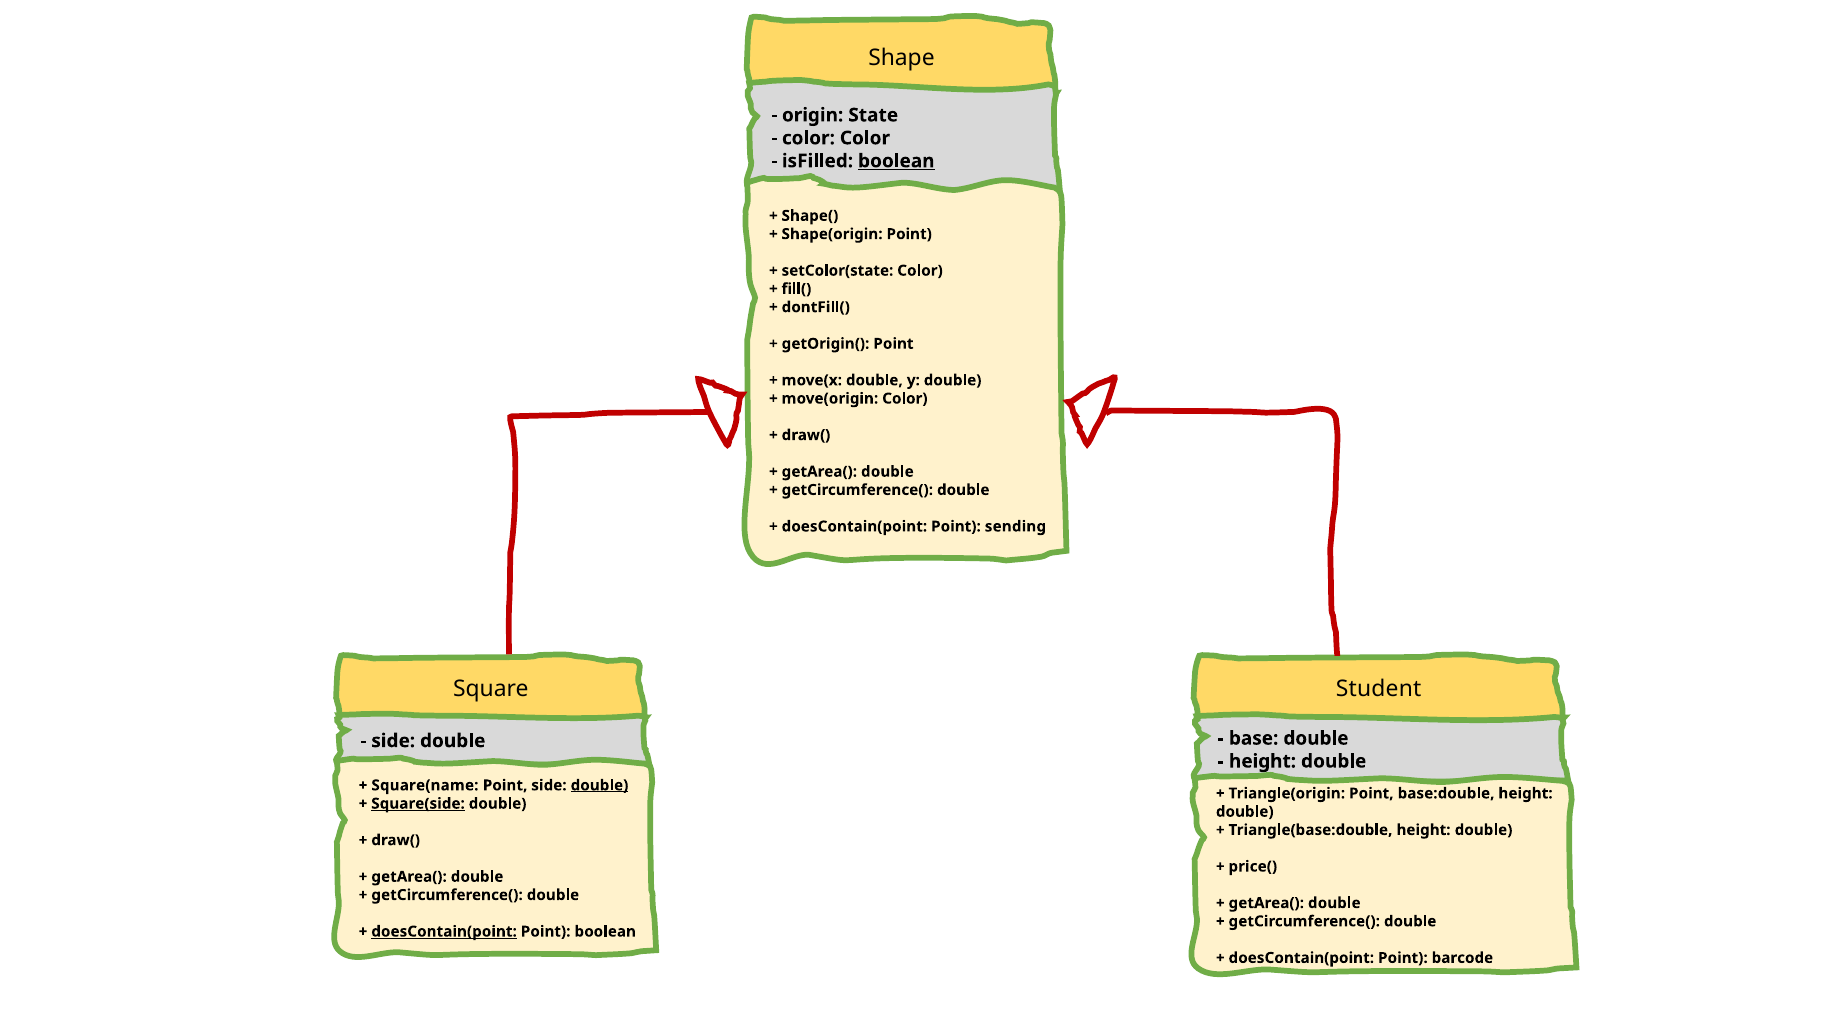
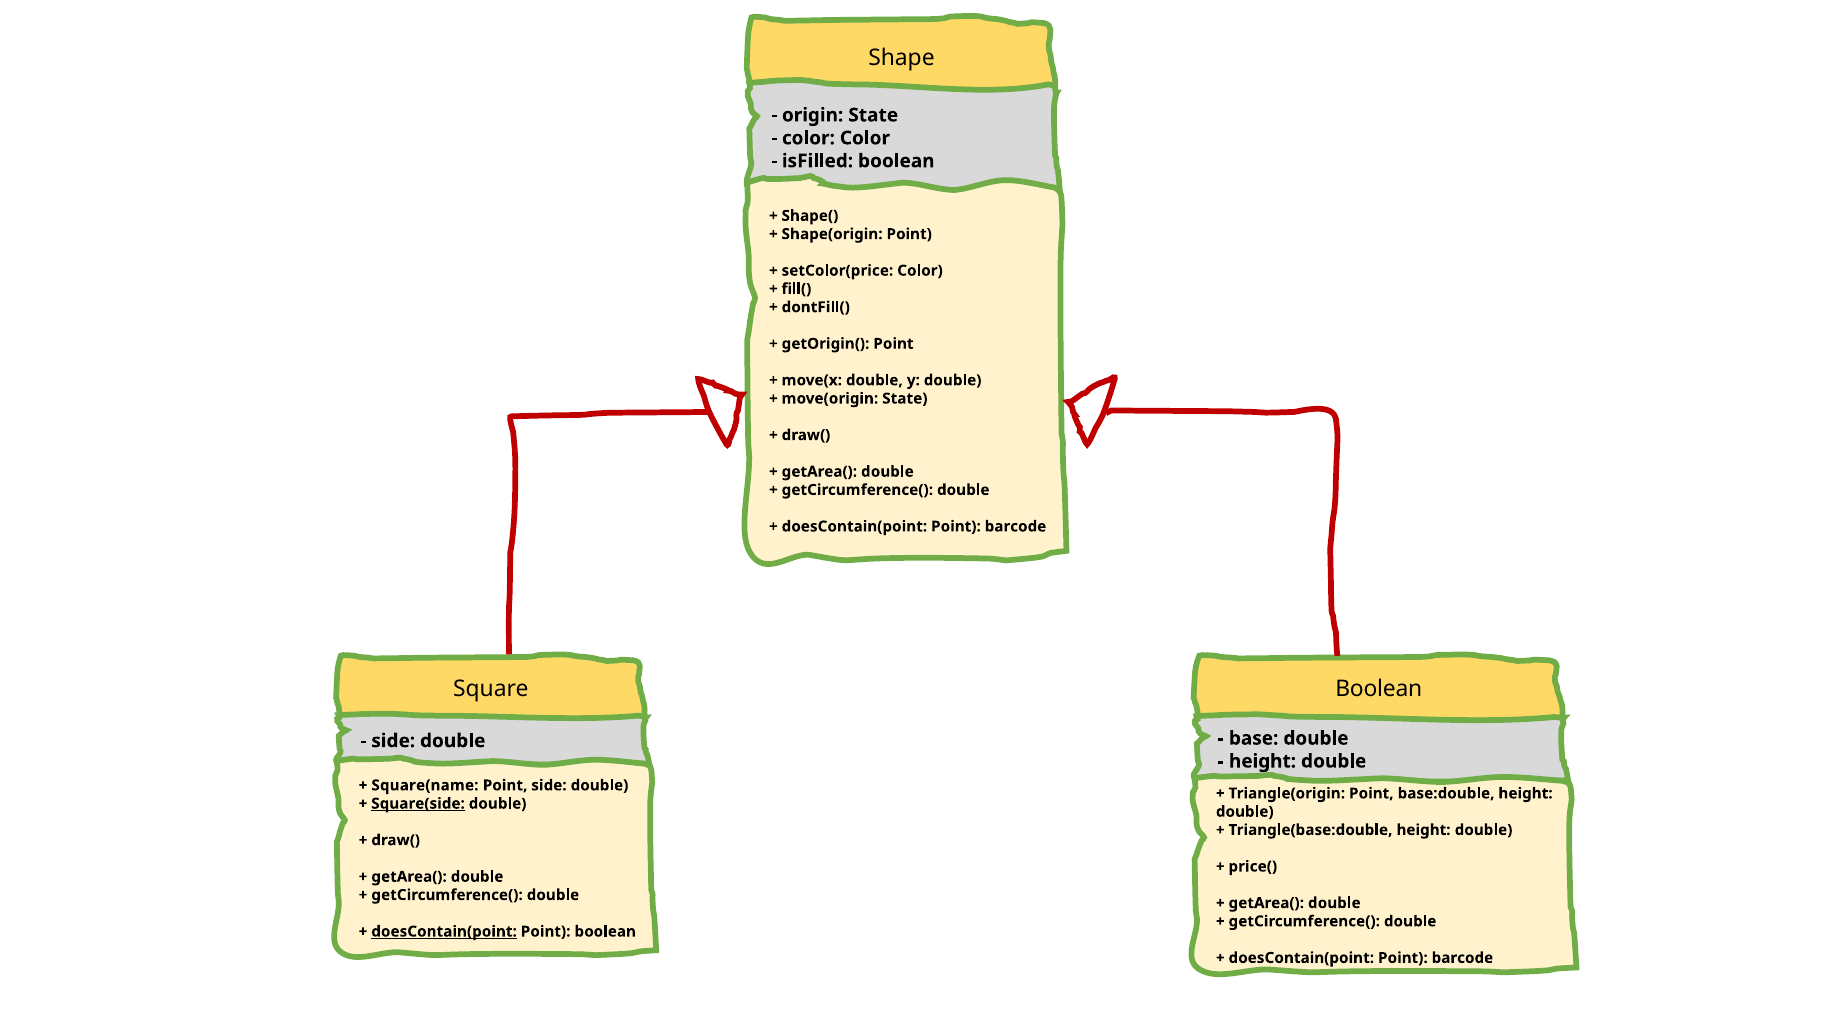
boolean at (896, 161) underline: present -> none
setColor(state: setColor(state -> setColor(price
move(origin Color: Color -> State
sending at (1015, 526): sending -> barcode
Student at (1379, 689): Student -> Boolean
double at (599, 785) underline: present -> none
